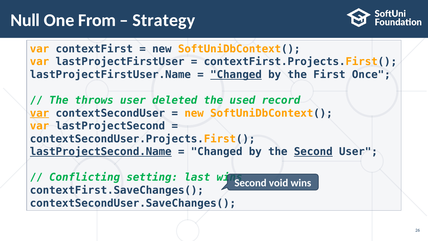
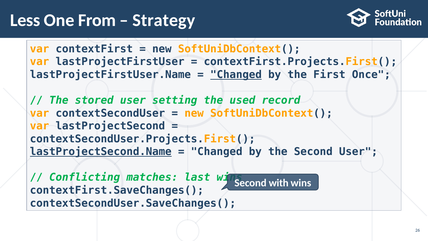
Null: Null -> Less
throws: throws -> stored
deleted: deleted -> setting
var at (40, 113) underline: present -> none
Second at (313, 152) underline: present -> none
setting: setting -> matches
void: void -> with
